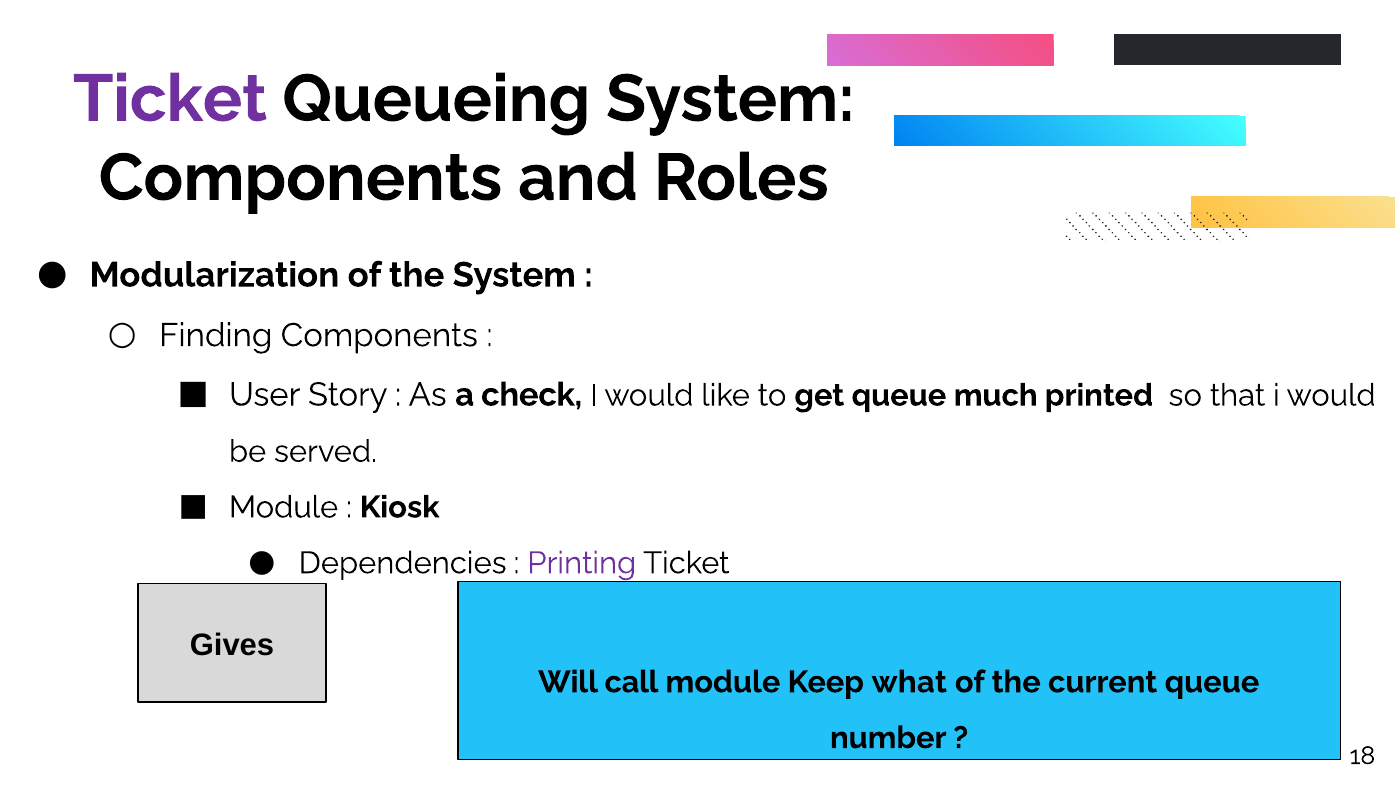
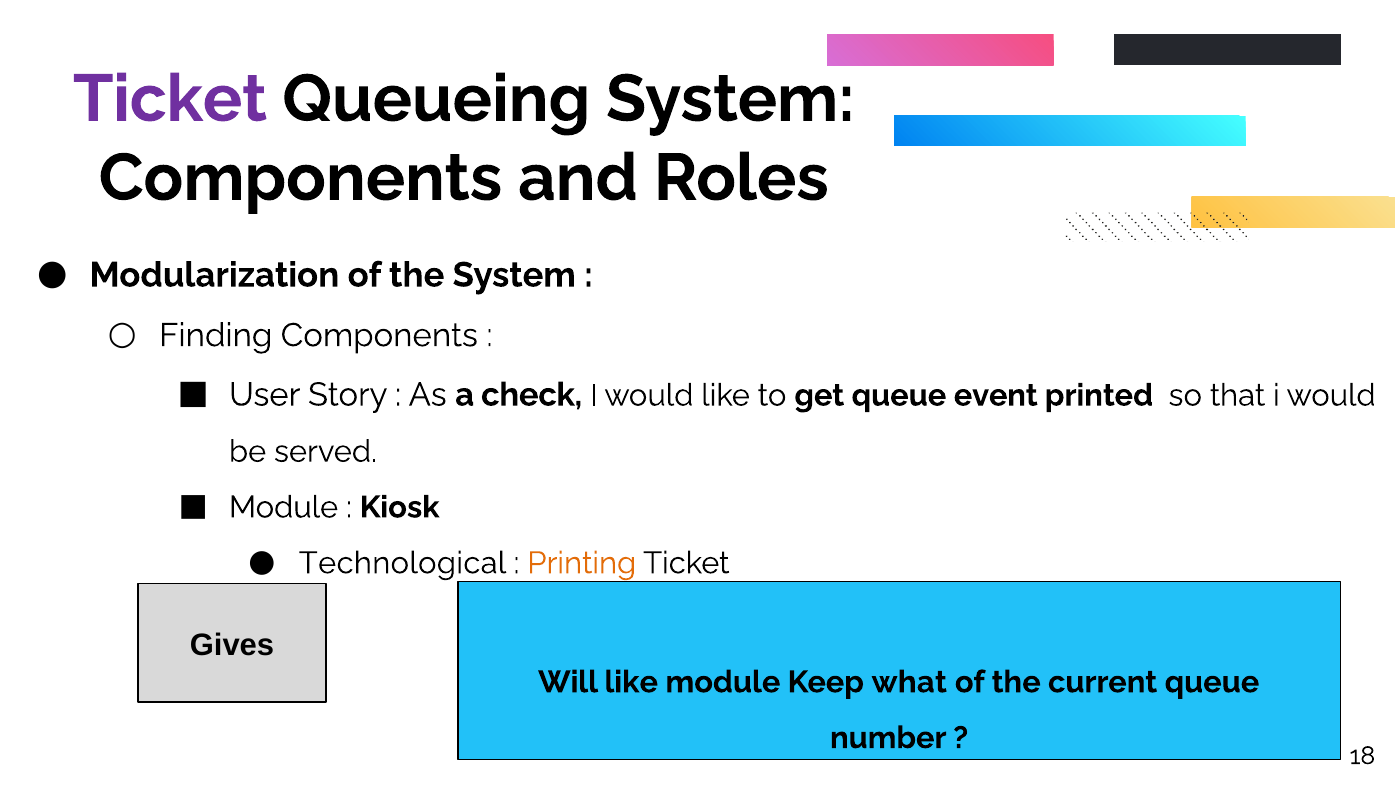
much: much -> event
Dependencies: Dependencies -> Technological
Printing colour: purple -> orange
Will call: call -> like
